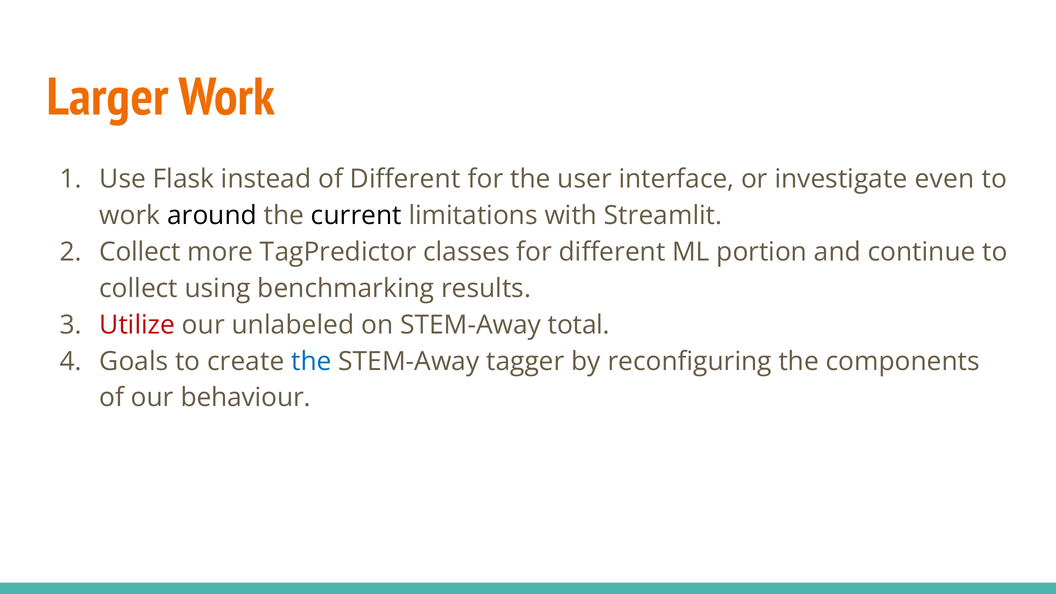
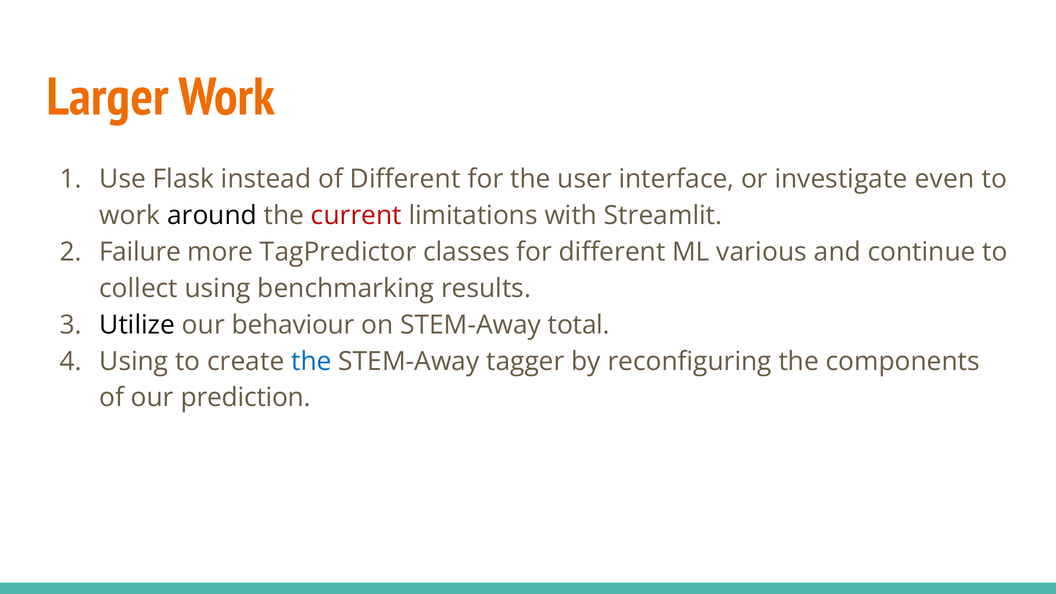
current colour: black -> red
Collect at (140, 252): Collect -> Failure
portion: portion -> various
Utilize colour: red -> black
unlabeled: unlabeled -> behaviour
Goals at (134, 361): Goals -> Using
behaviour: behaviour -> prediction
